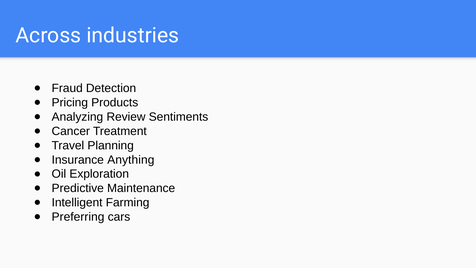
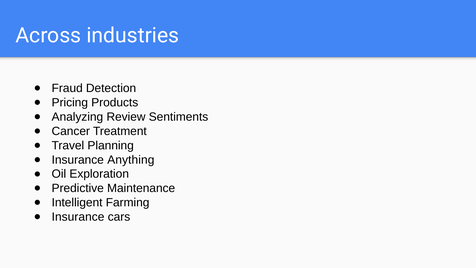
Preferring at (78, 217): Preferring -> Insurance
